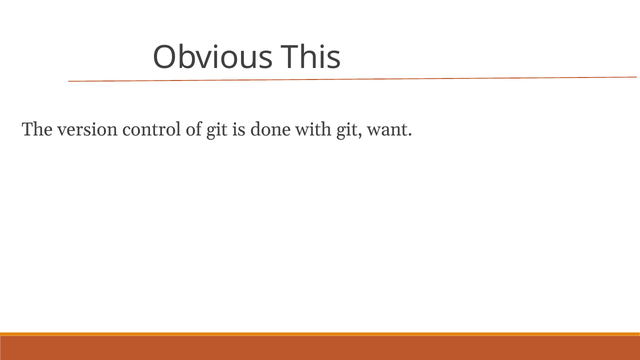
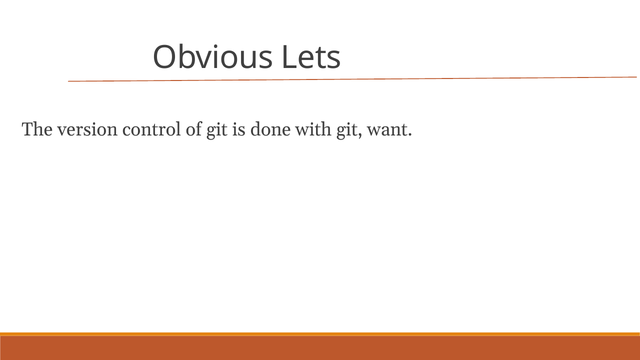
This: This -> Lets
